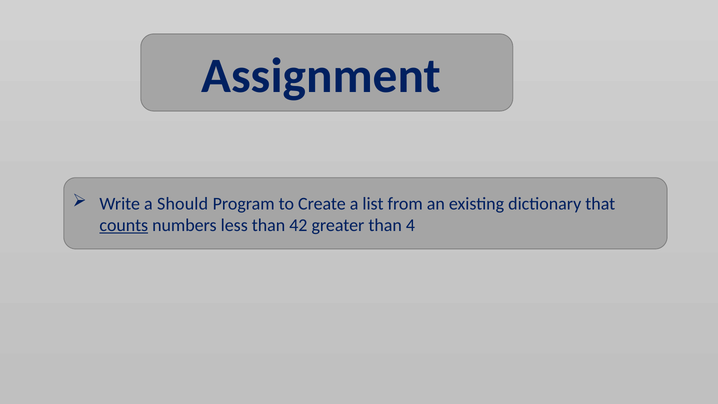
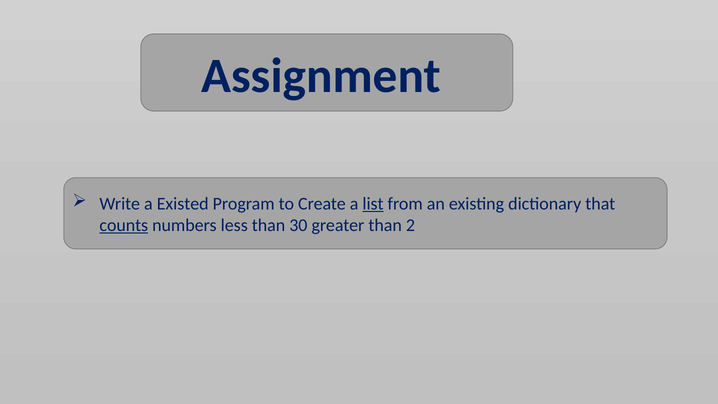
Should: Should -> Existed
list underline: none -> present
42: 42 -> 30
4: 4 -> 2
